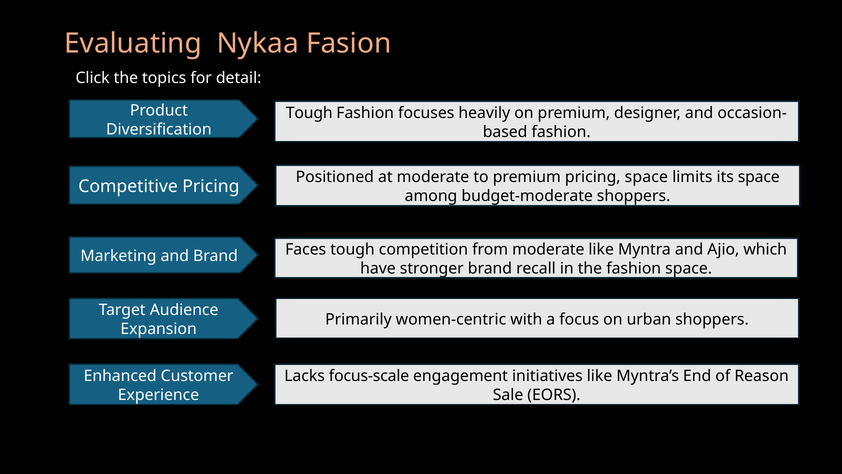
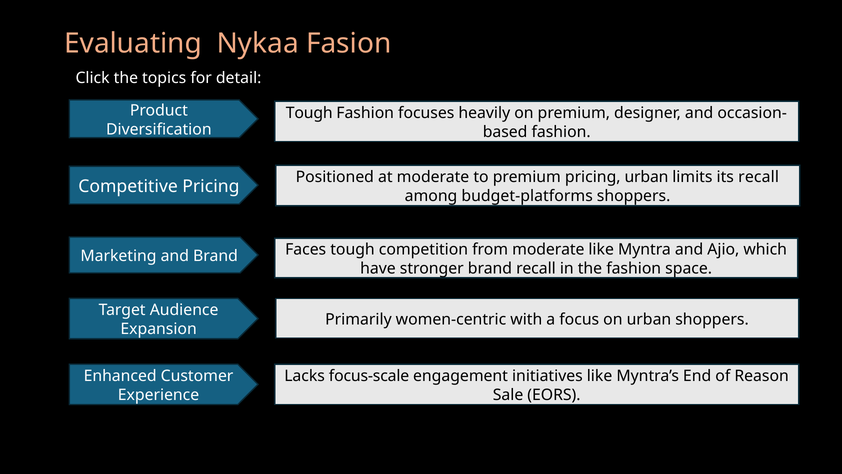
pricing space: space -> urban
its space: space -> recall
budget-moderate: budget-moderate -> budget-platforms
